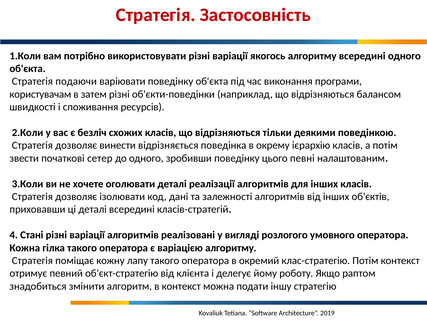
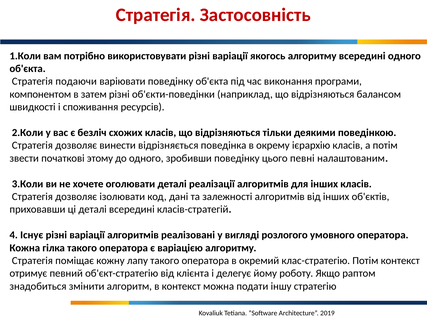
користувачам: користувачам -> компонентом
сетер: сетер -> этому
Стані: Стані -> Існує
